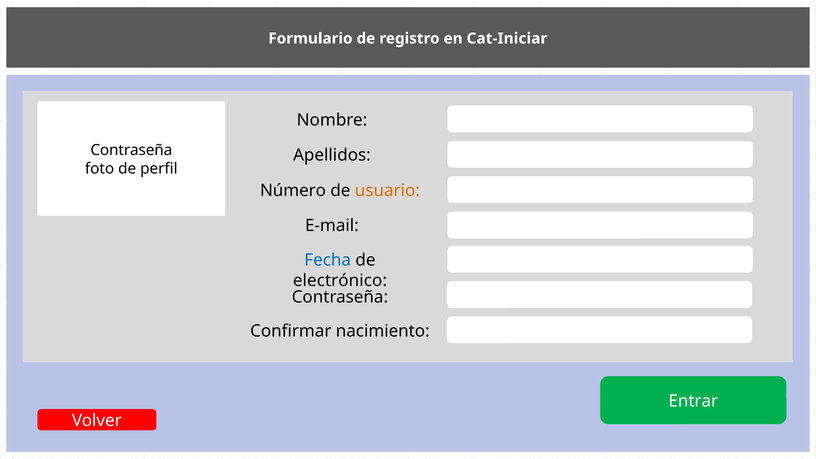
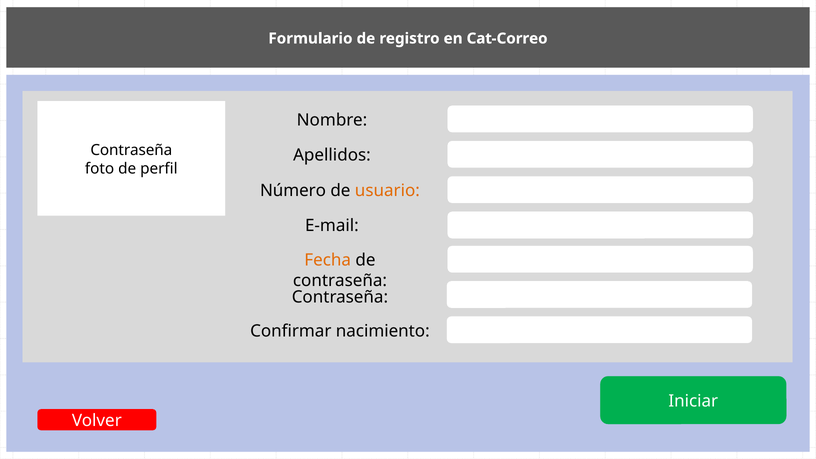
Cat-Iniciar: Cat-Iniciar -> Cat-Correo
Fecha colour: blue -> orange
electrónico at (340, 281): electrónico -> contraseña
Entrar: Entrar -> Iniciar
